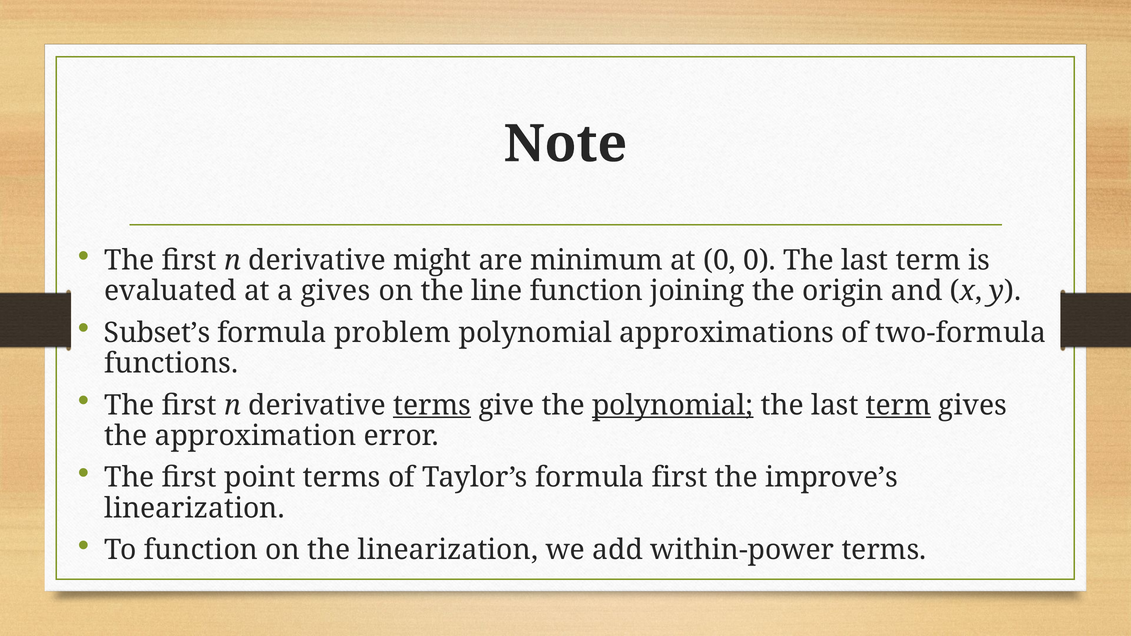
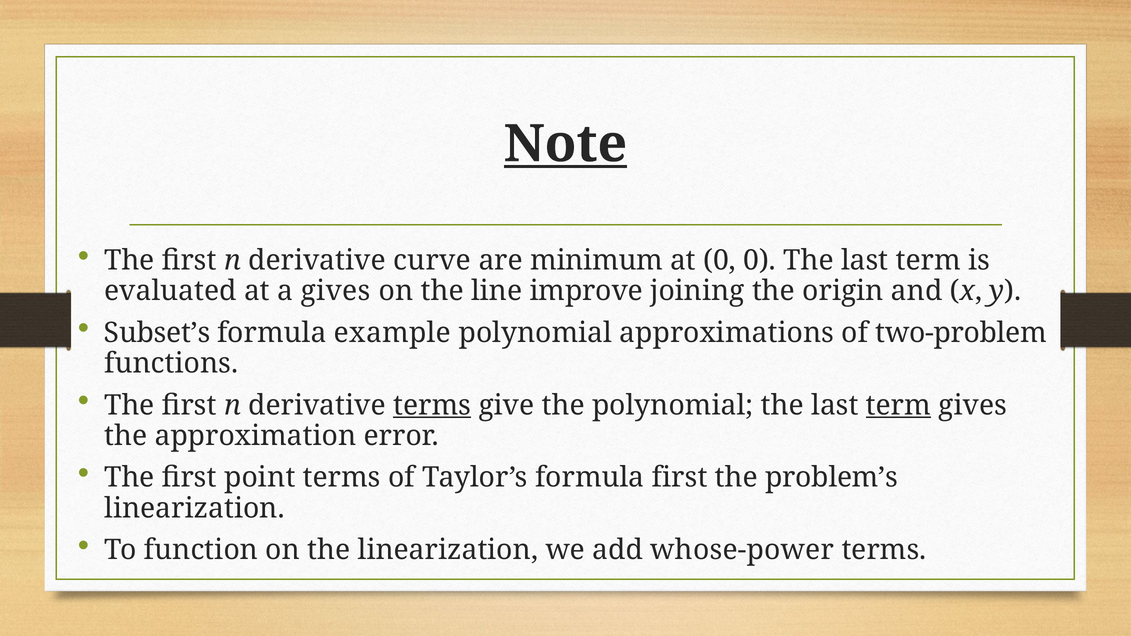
Note underline: none -> present
might: might -> curve
line function: function -> improve
problem: problem -> example
two-formula: two-formula -> two-problem
polynomial at (673, 405) underline: present -> none
improve’s: improve’s -> problem’s
within-power: within-power -> whose-power
